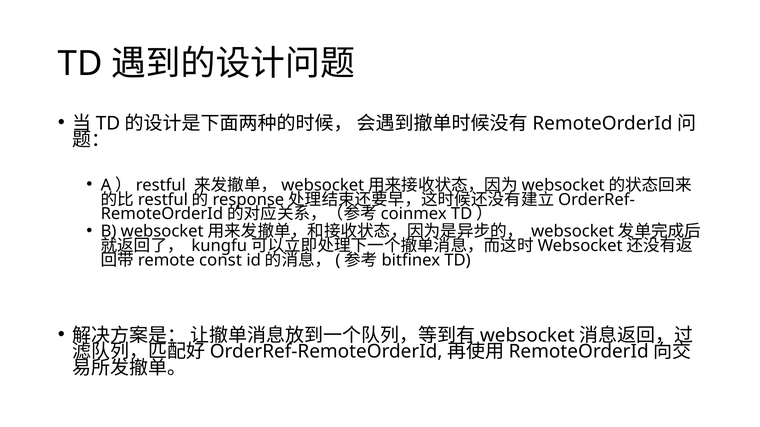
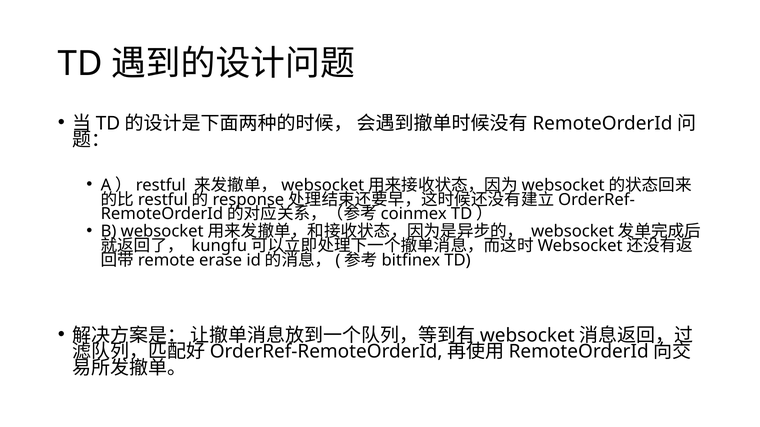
const: const -> erase
